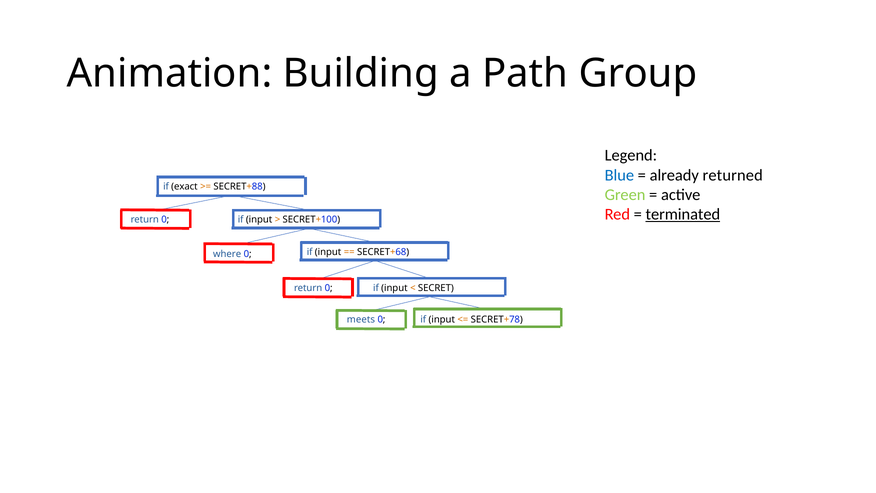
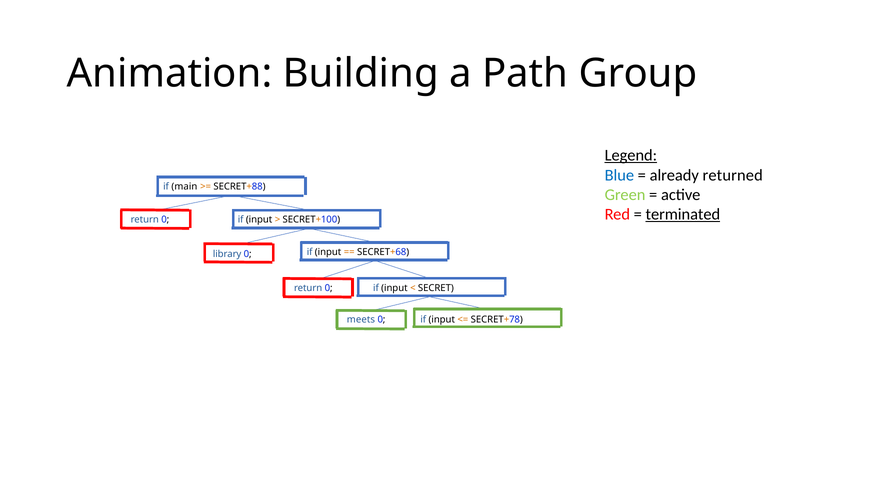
Legend underline: none -> present
exact: exact -> main
where: where -> library
